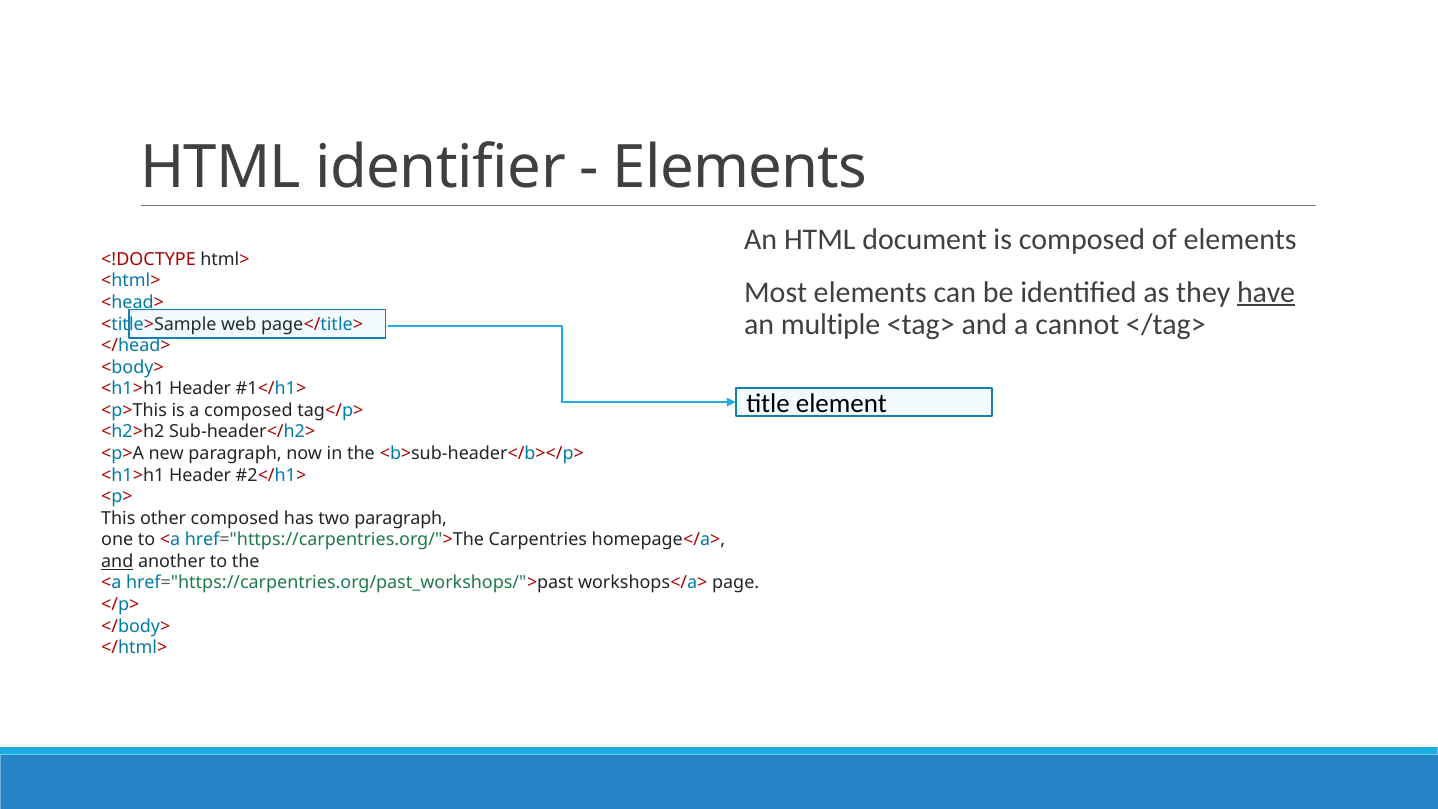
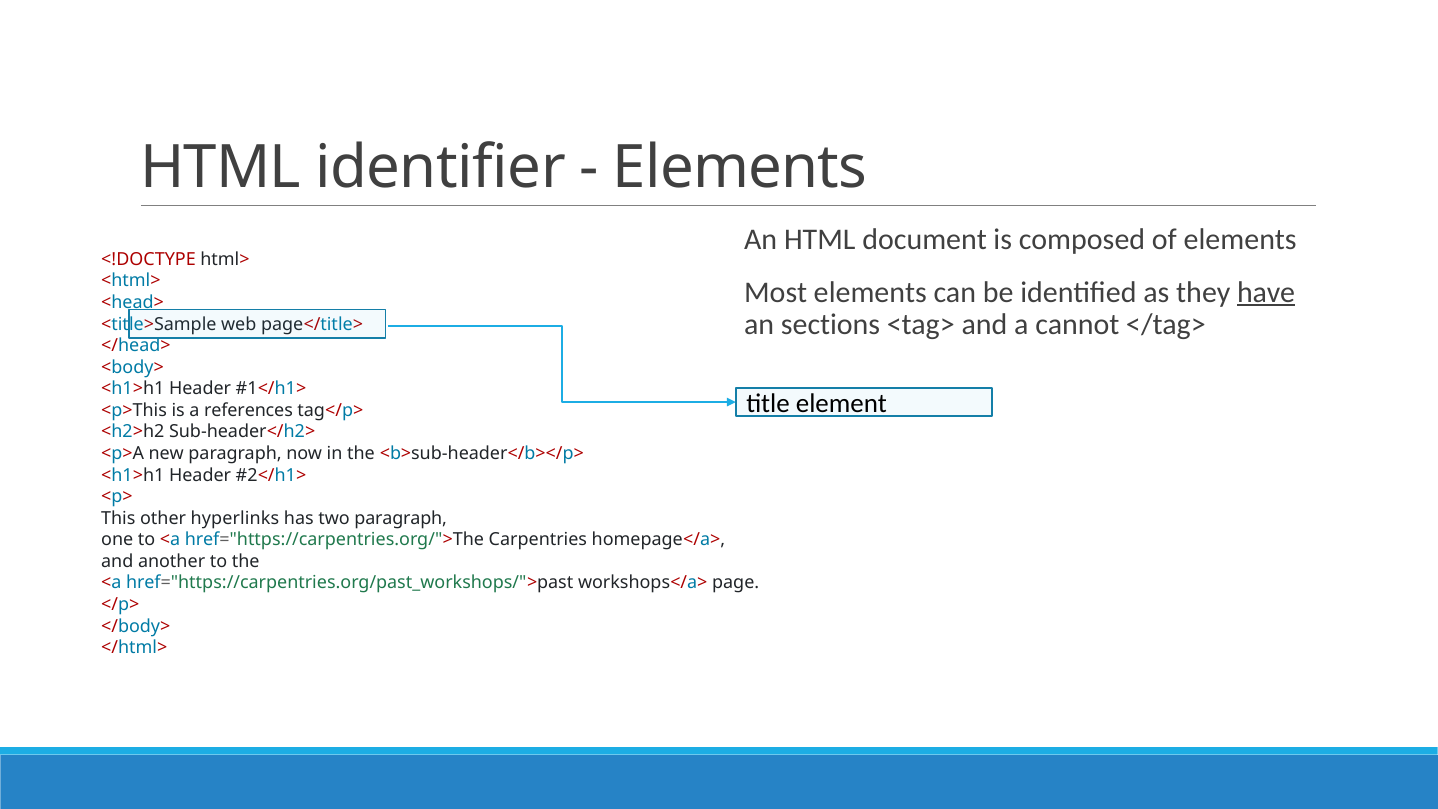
multiple: multiple -> sections
a composed: composed -> references
other composed: composed -> hyperlinks
and at (117, 561) underline: present -> none
